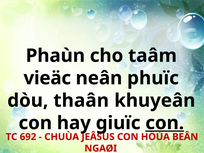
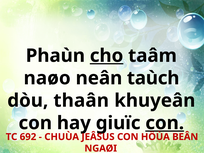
cho underline: none -> present
vieäc: vieäc -> naøo
phuïc: phuïc -> taùch
